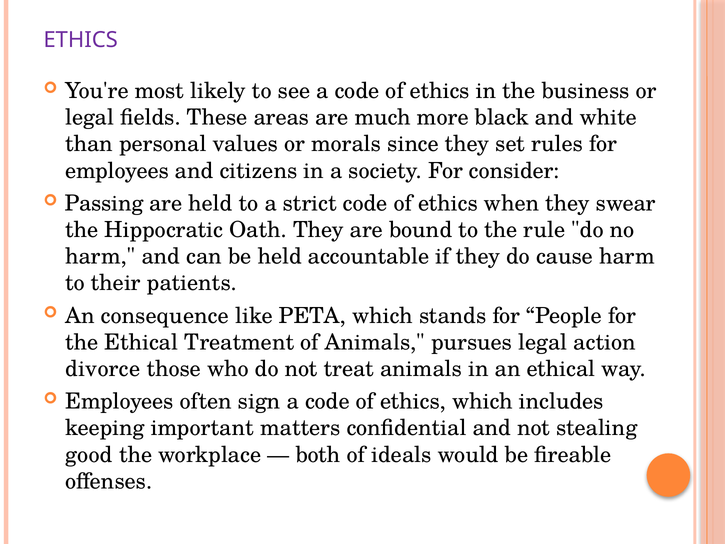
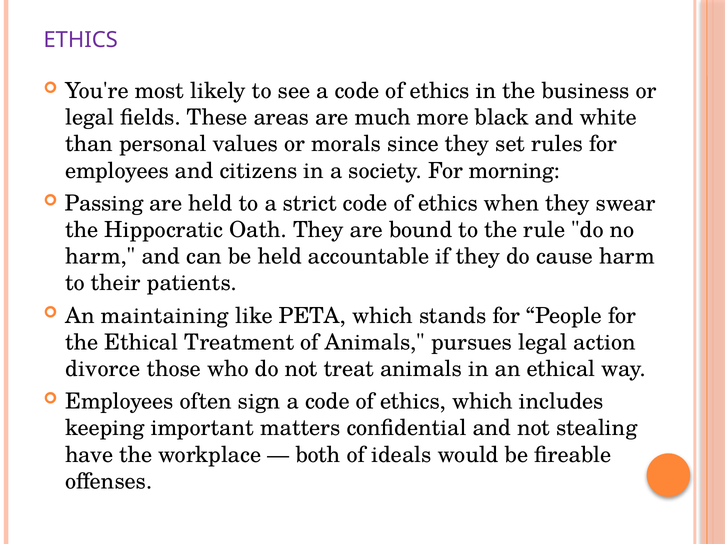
consider: consider -> morning
consequence: consequence -> maintaining
good: good -> have
